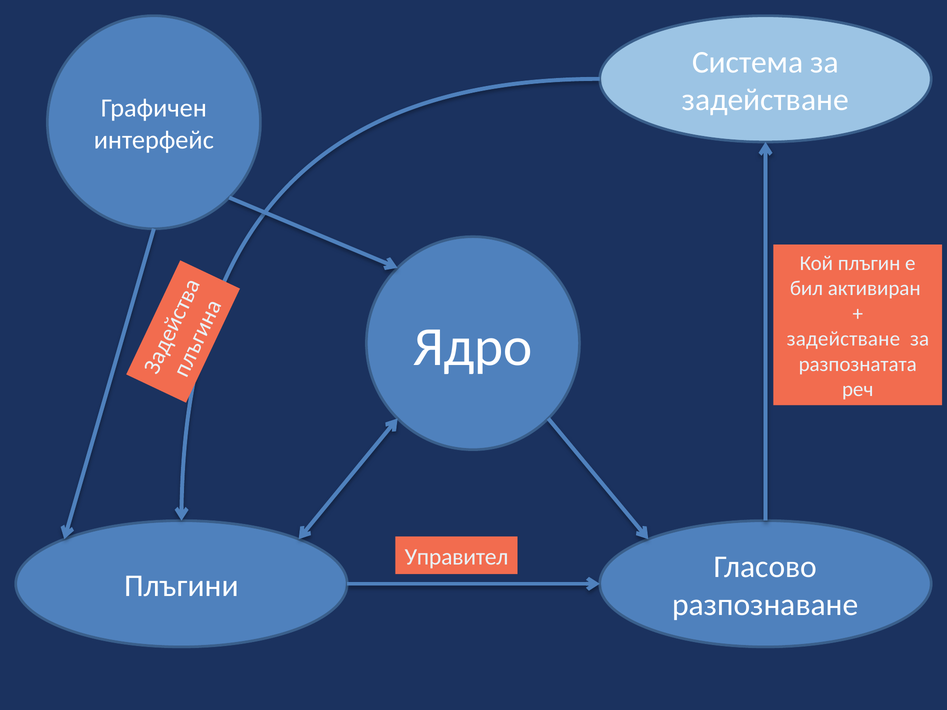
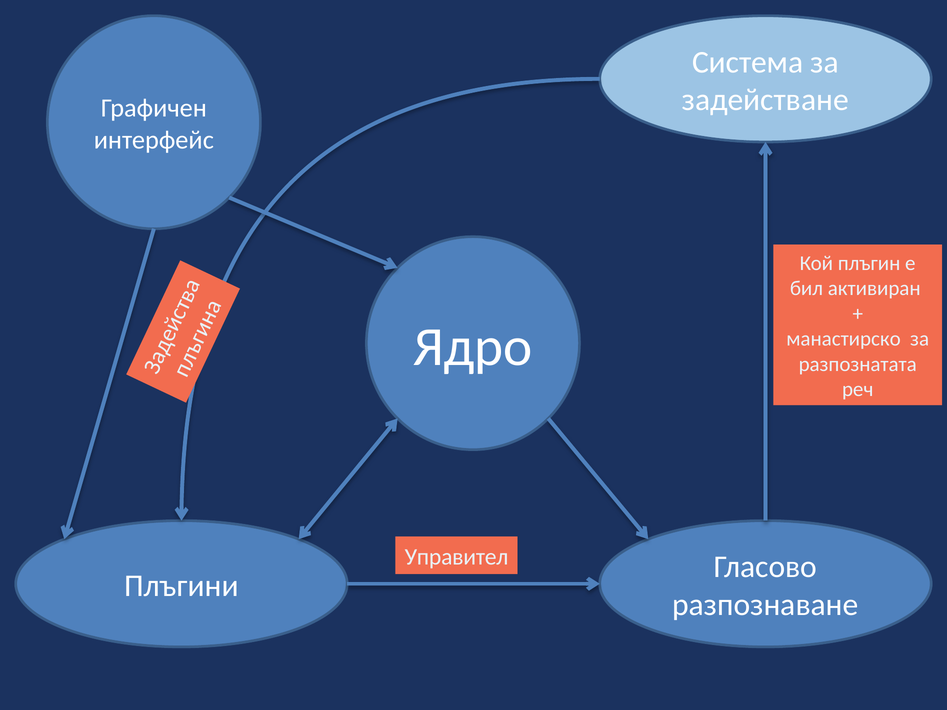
задействане at (843, 339): задействане -> манастирско
